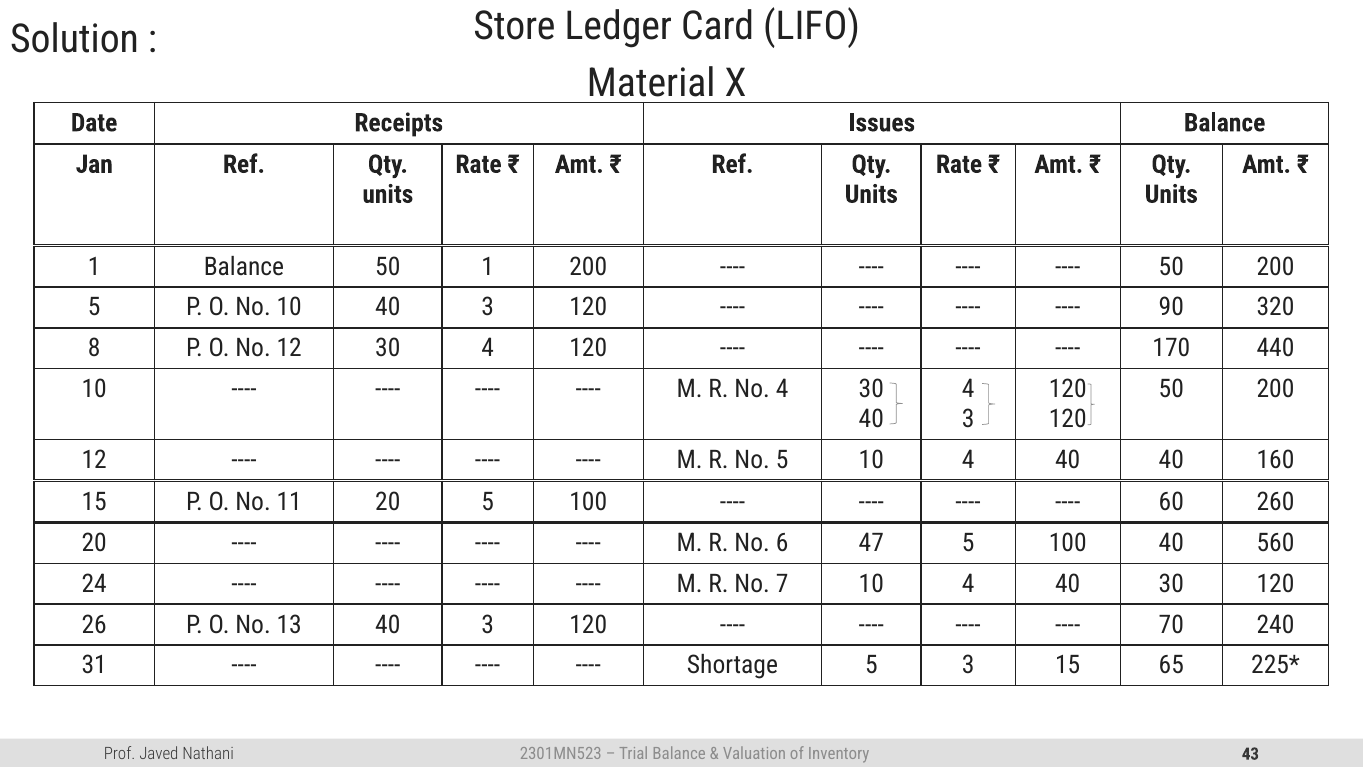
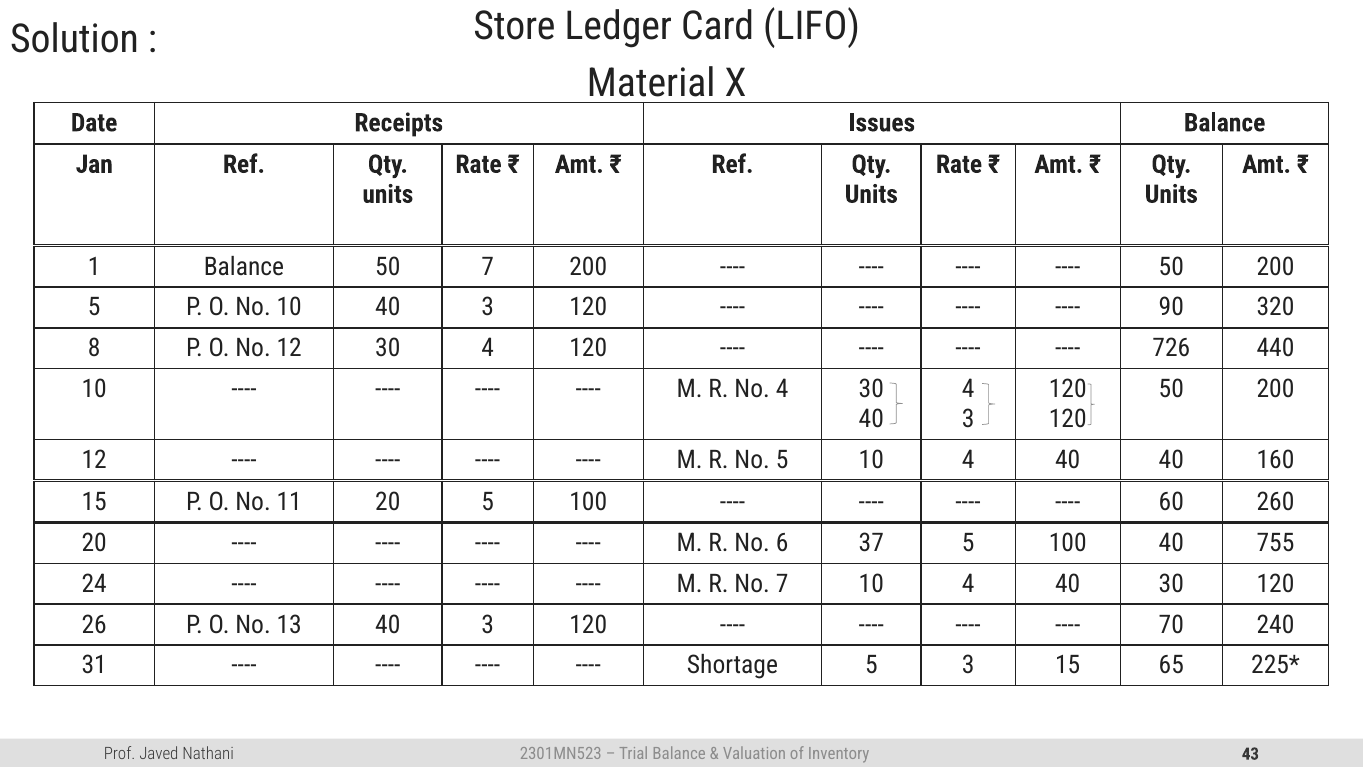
50 1: 1 -> 7
170: 170 -> 726
47: 47 -> 37
560: 560 -> 755
